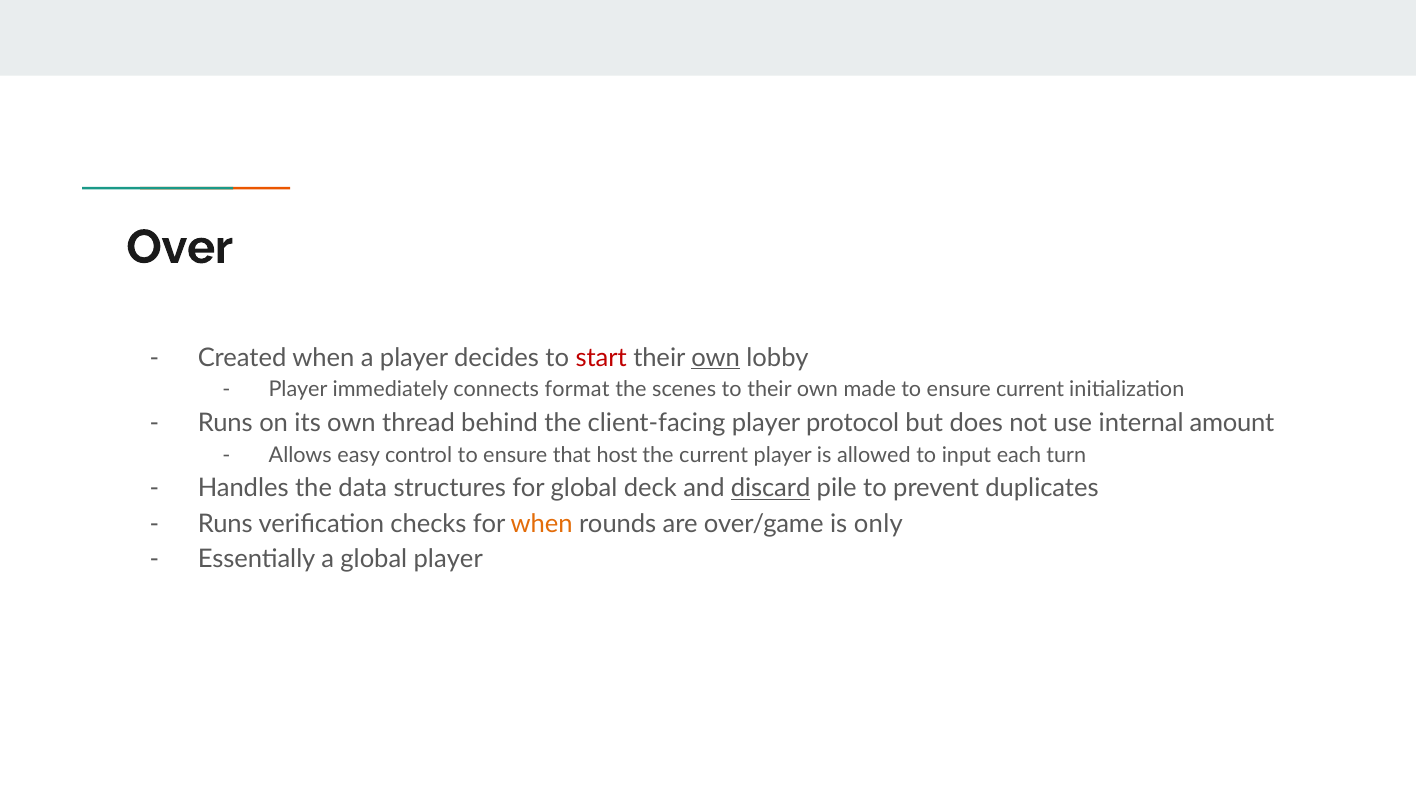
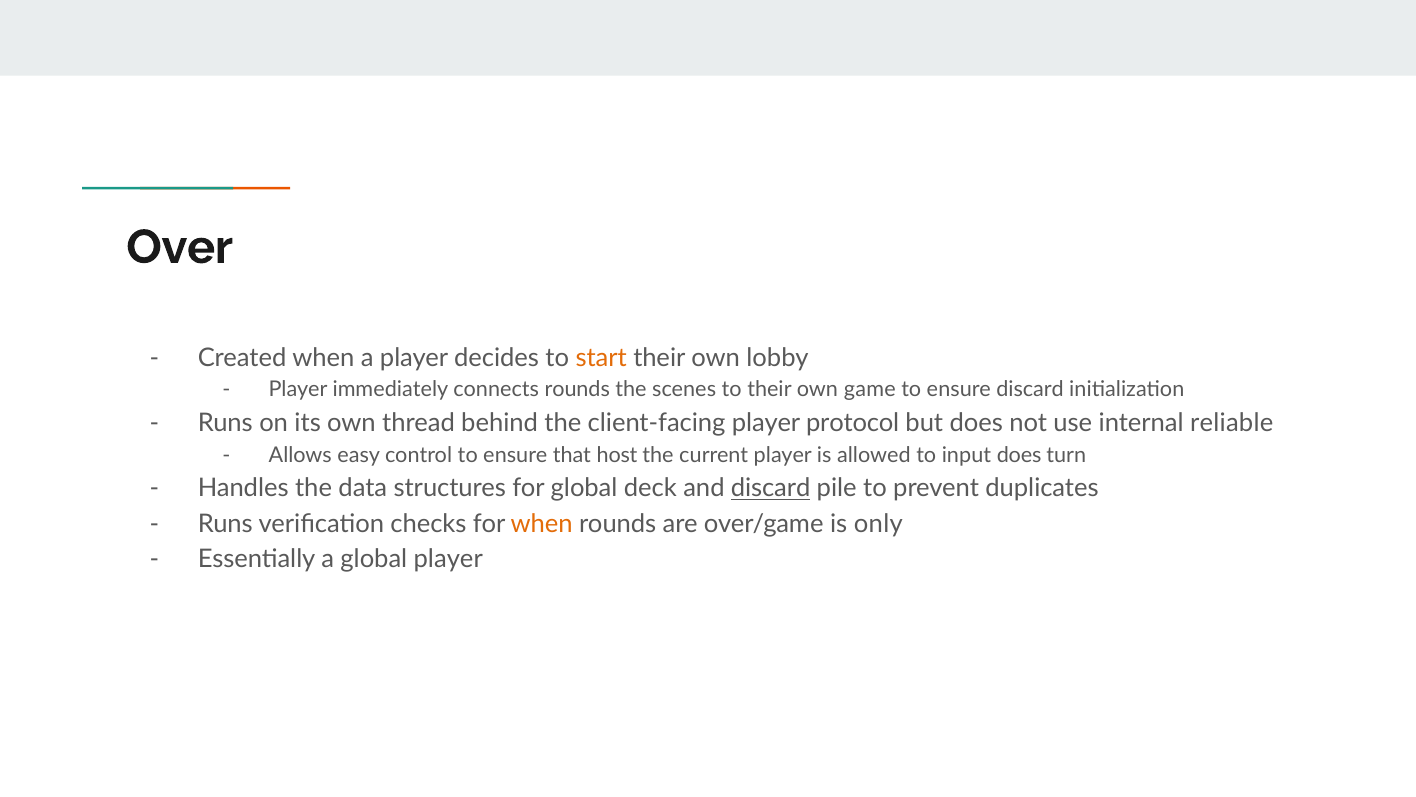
start colour: red -> orange
own at (716, 357) underline: present -> none
connects format: format -> rounds
made: made -> game
ensure current: current -> discard
amount: amount -> reliable
input each: each -> does
